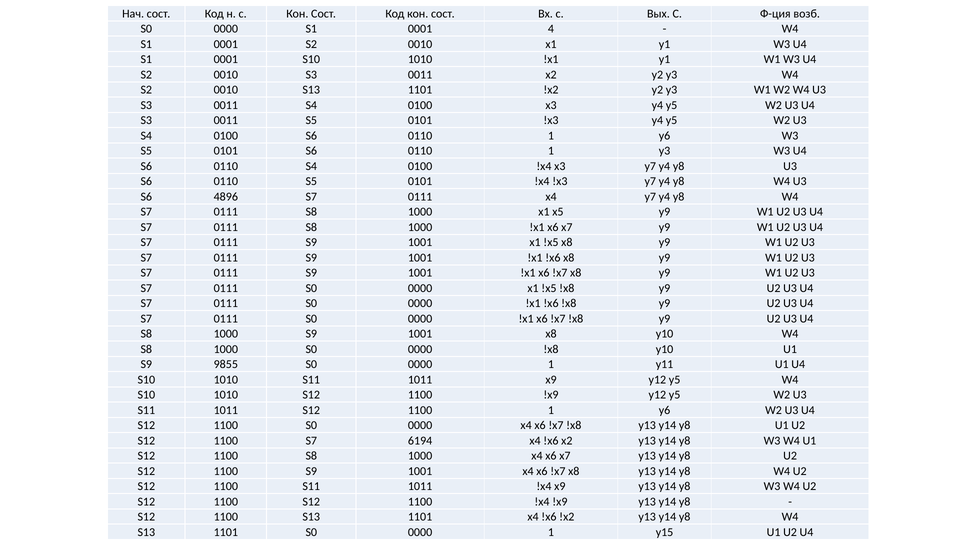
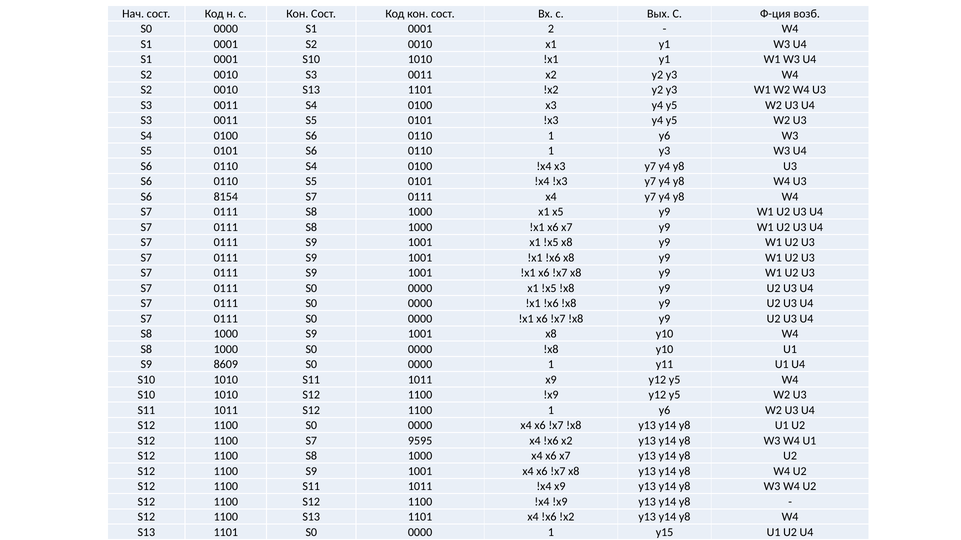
4: 4 -> 2
4896: 4896 -> 8154
9855: 9855 -> 8609
6194: 6194 -> 9595
